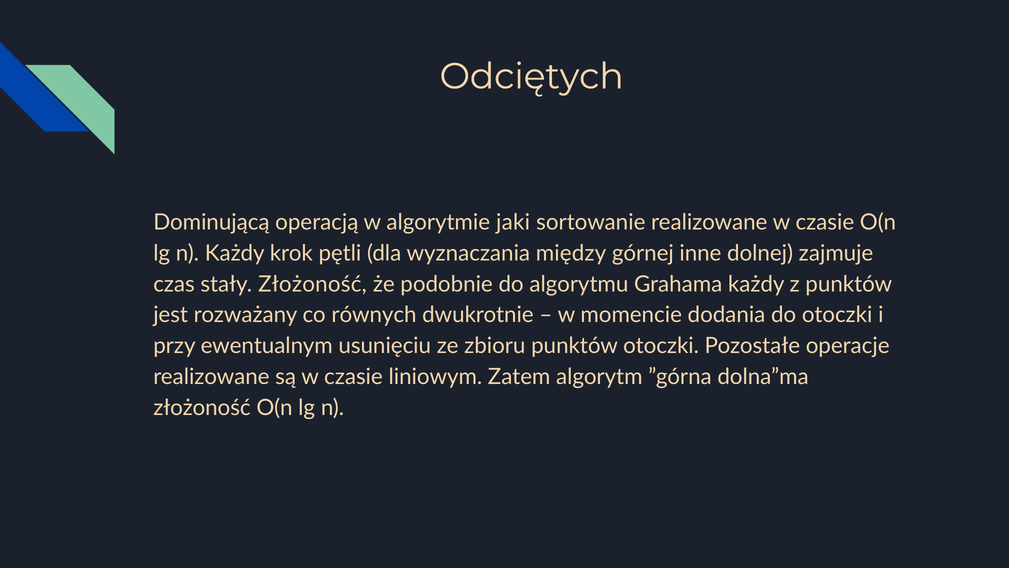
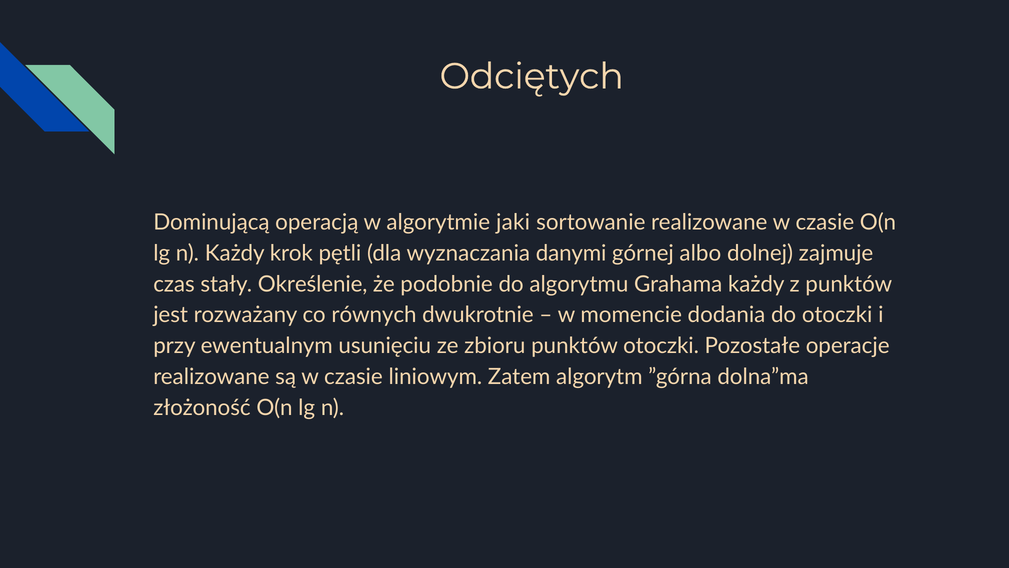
między: między -> danymi
inne: inne -> albo
stały Złożoność: Złożoność -> Określenie
